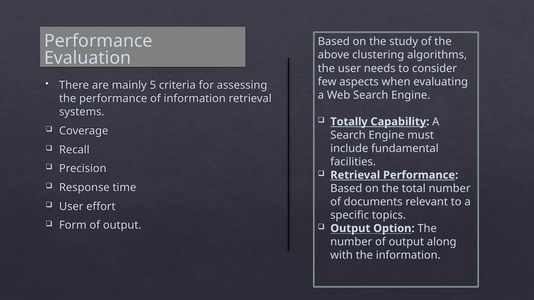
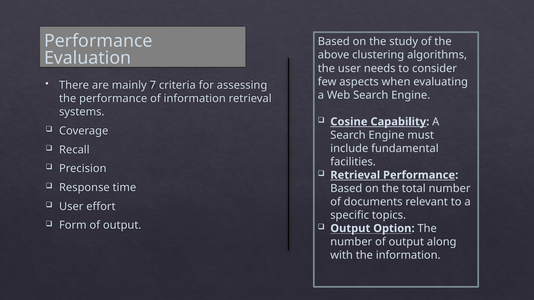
5: 5 -> 7
Totally: Totally -> Cosine
